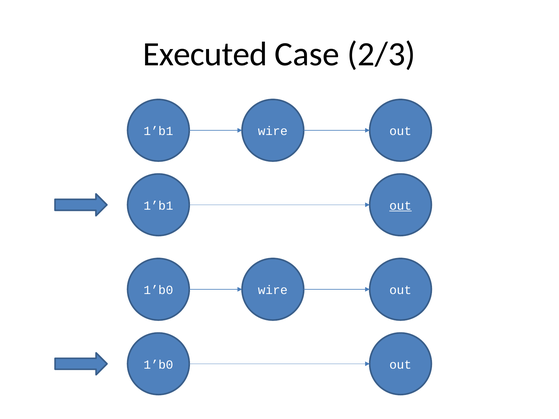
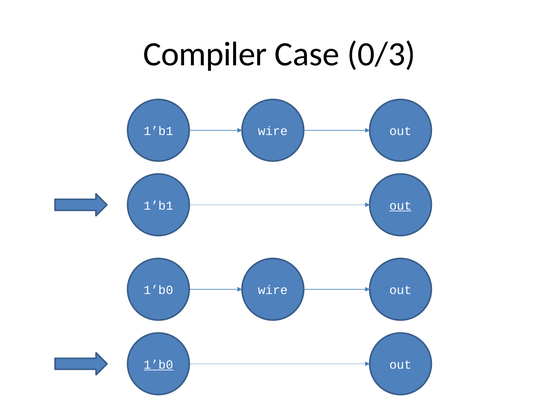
Executed: Executed -> Compiler
2/3: 2/3 -> 0/3
1’b0 at (158, 365) underline: none -> present
